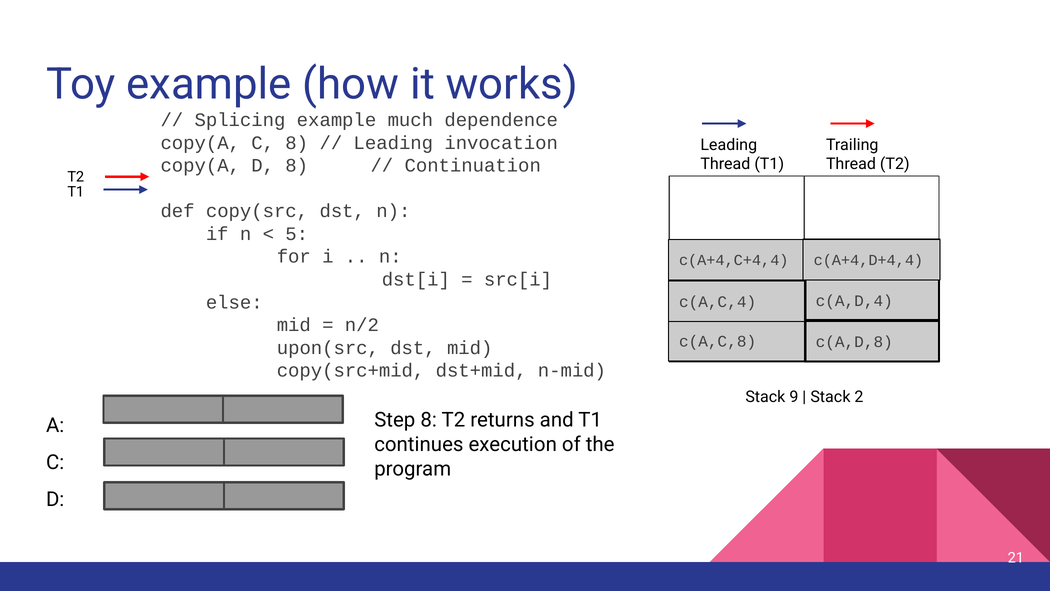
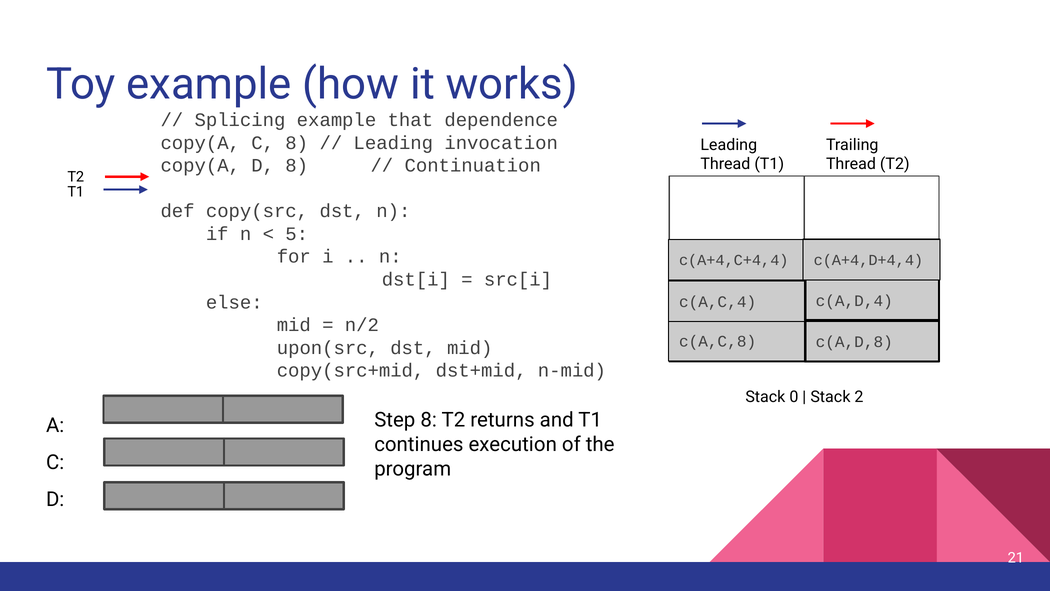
much: much -> that
9: 9 -> 0
